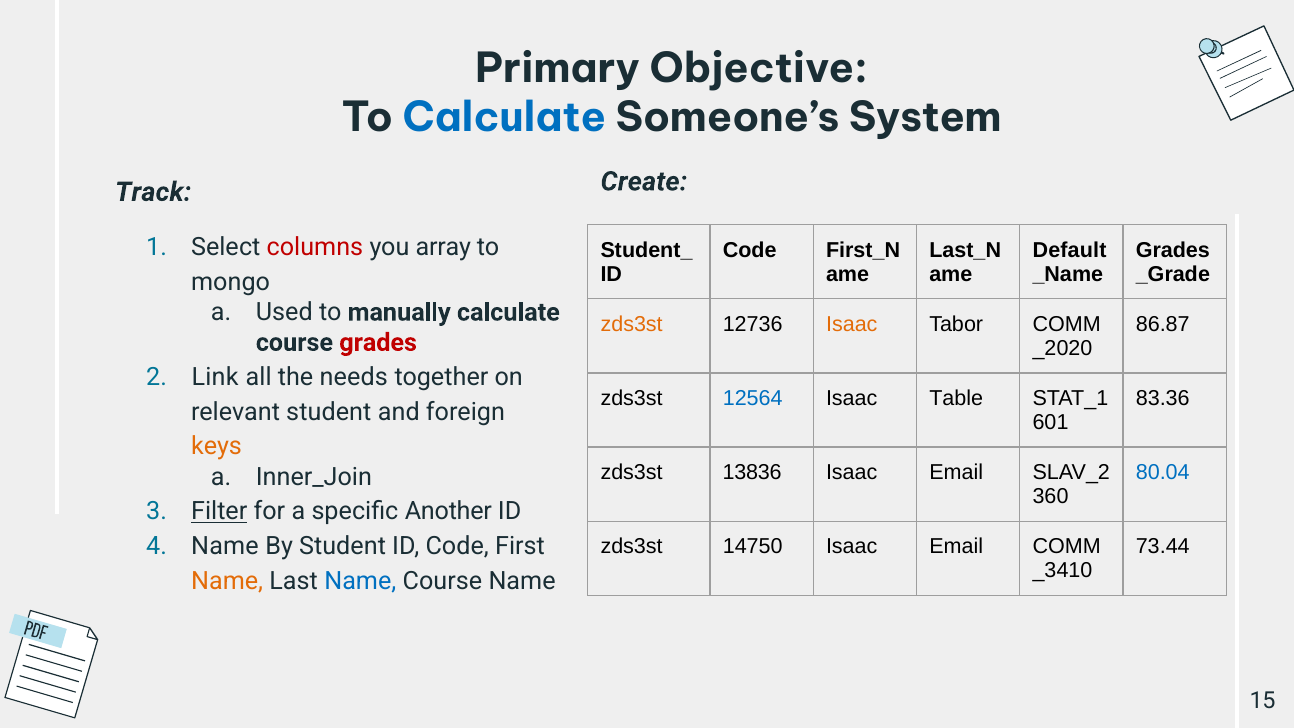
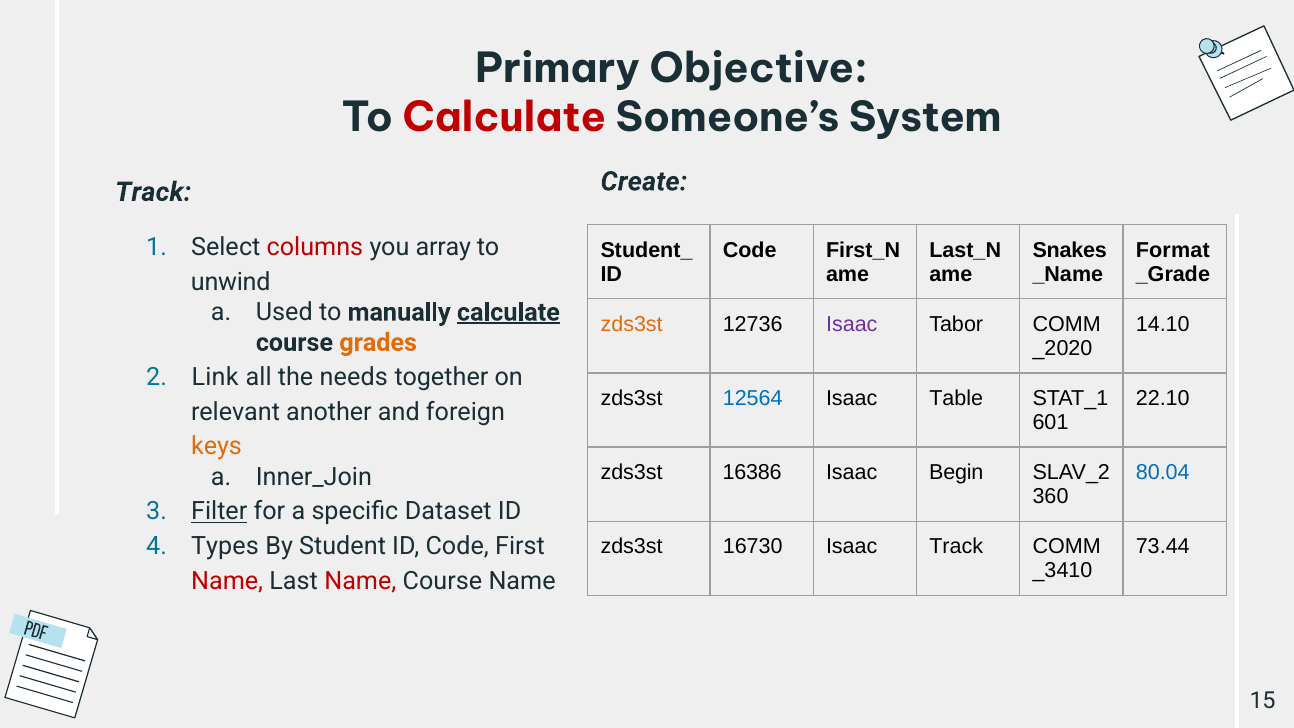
Calculate at (504, 118) colour: blue -> red
Default: Default -> Snakes
Grades at (1173, 250): Grades -> Format
mongo: mongo -> unwind
calculate at (508, 312) underline: none -> present
Isaac at (852, 324) colour: orange -> purple
86.87: 86.87 -> 14.10
grades at (378, 342) colour: red -> orange
83.36: 83.36 -> 22.10
relevant student: student -> another
13836: 13836 -> 16386
Email at (956, 472): Email -> Begin
Another: Another -> Dataset
Name at (225, 546): Name -> Types
14750: 14750 -> 16730
Email at (956, 547): Email -> Track
Name at (227, 581) colour: orange -> red
Name at (360, 581) colour: blue -> red
